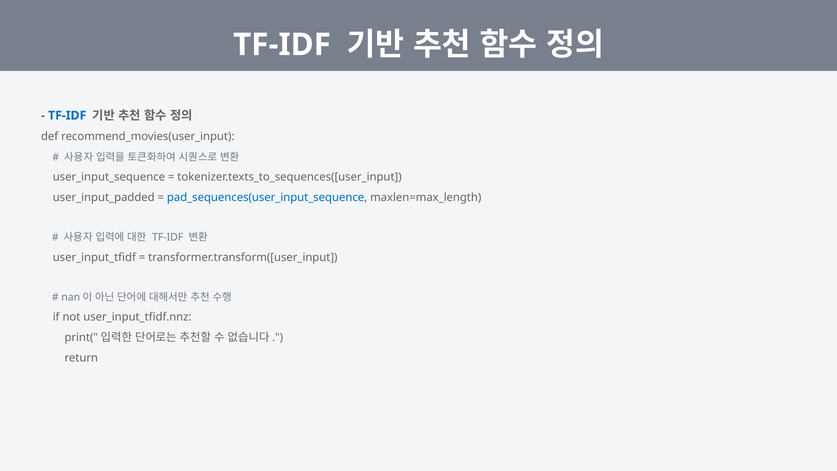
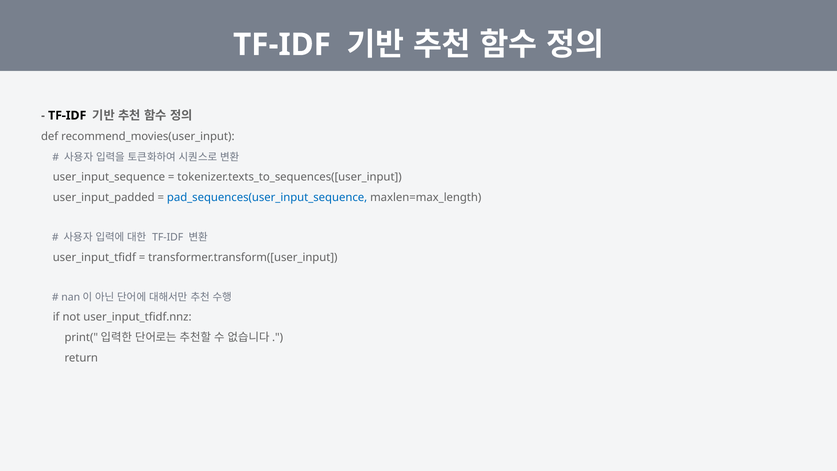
TF-IDF at (67, 115) colour: blue -> black
